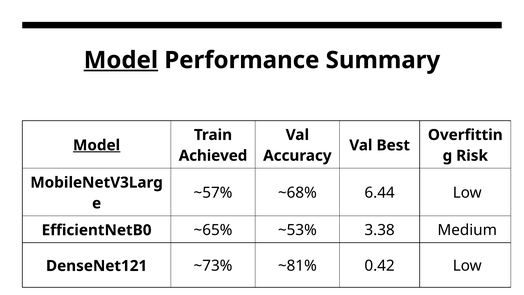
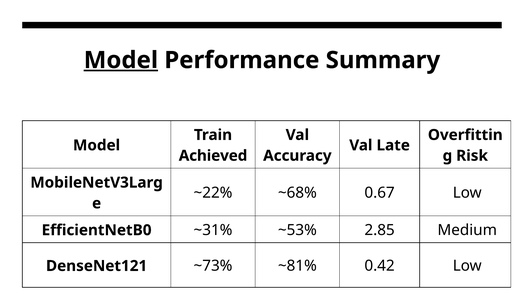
Model at (97, 145) underline: present -> none
Best: Best -> Late
~57%: ~57% -> ~22%
6.44: 6.44 -> 0.67
~65%: ~65% -> ~31%
3.38: 3.38 -> 2.85
